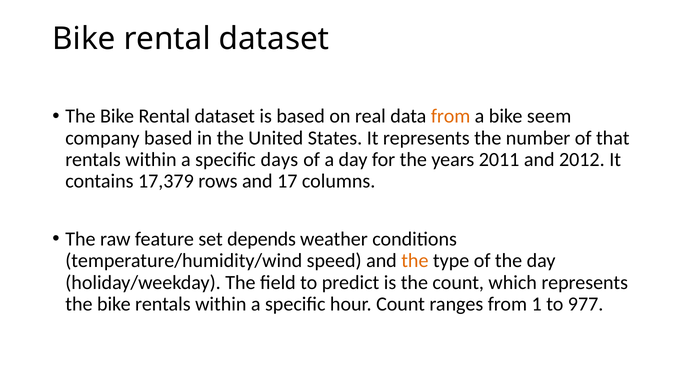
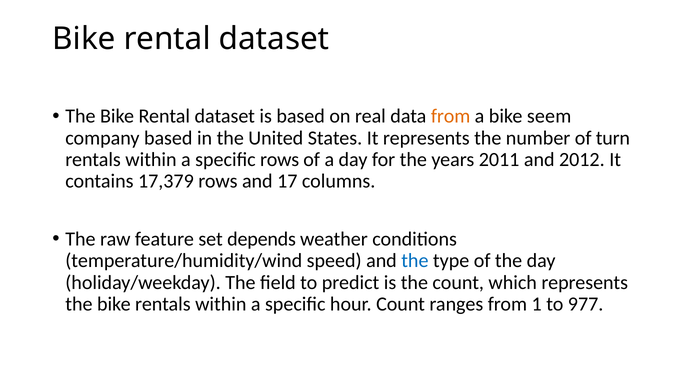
that: that -> turn
specific days: days -> rows
the at (415, 261) colour: orange -> blue
